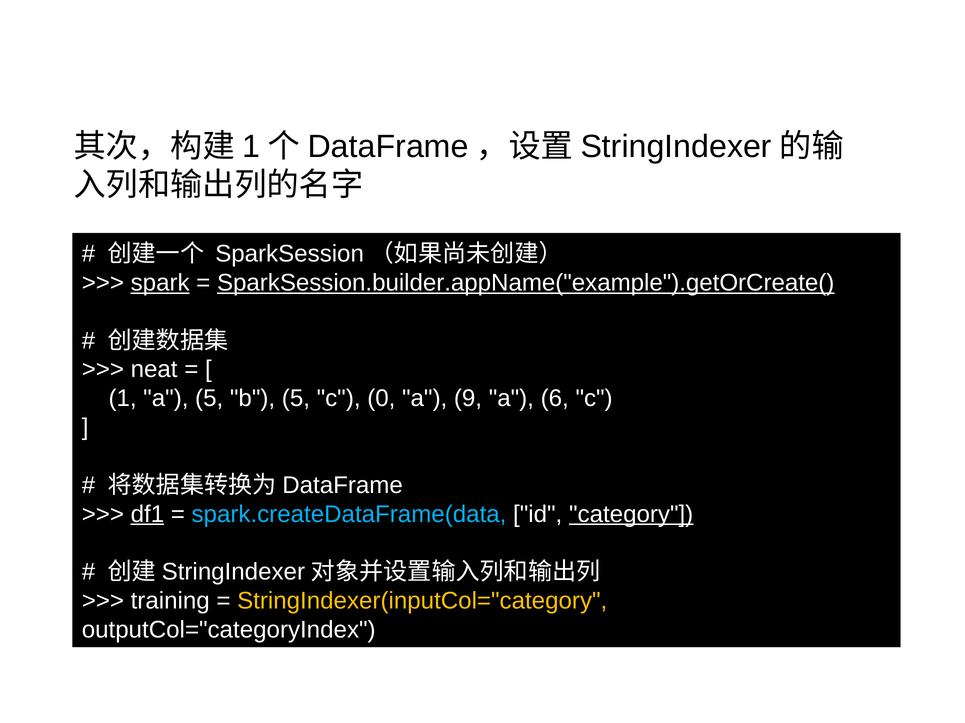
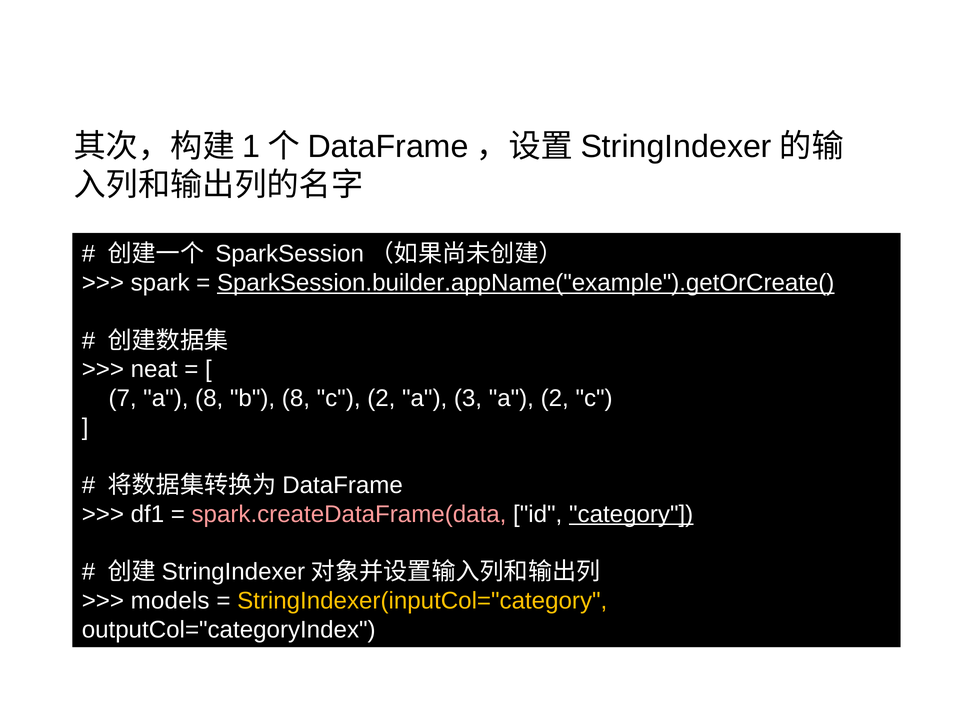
spark underline: present -> none
1: 1 -> 7
a 5: 5 -> 8
b 5: 5 -> 8
c 0: 0 -> 2
9: 9 -> 3
a 6: 6 -> 2
df1 underline: present -> none
spark.createDataFrame(data colour: light blue -> pink
training: training -> models
